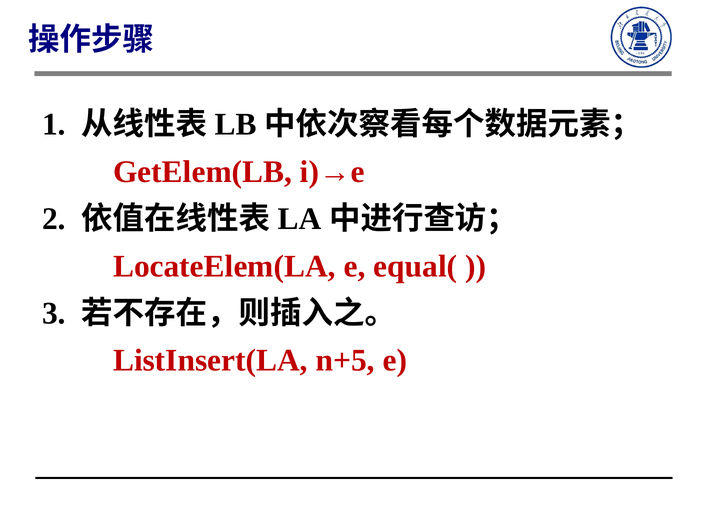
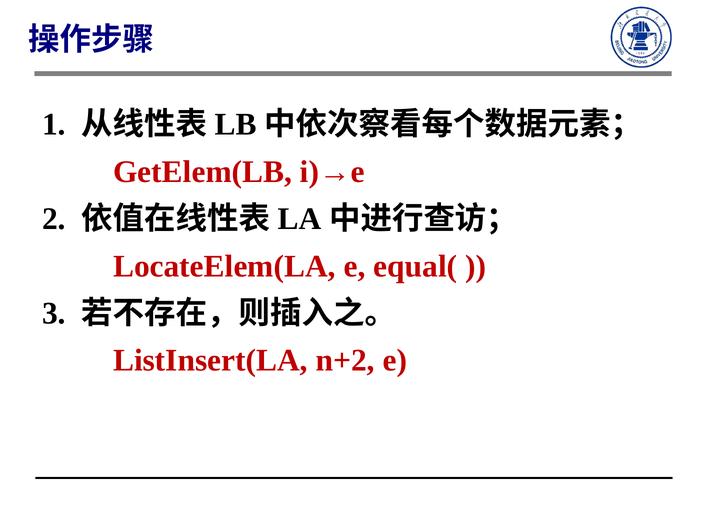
n+5: n+5 -> n+2
